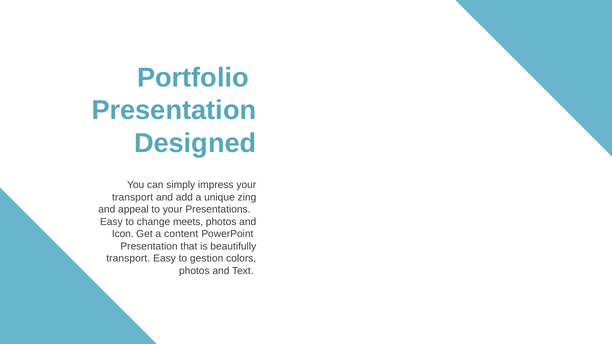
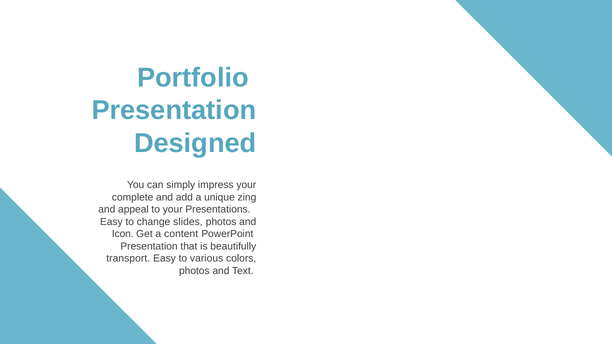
transport at (133, 197): transport -> complete
meets: meets -> slides
gestion: gestion -> various
